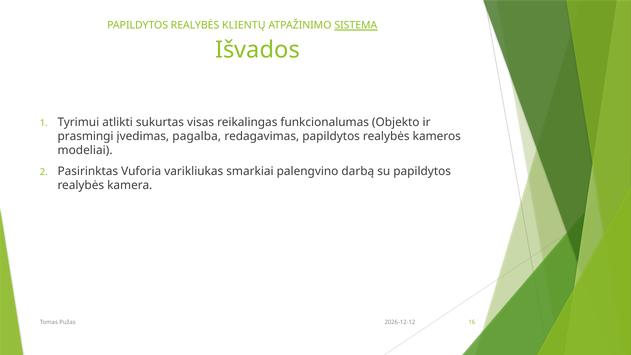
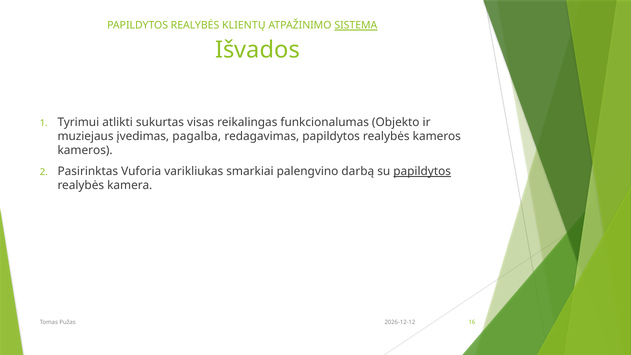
prasmingi: prasmingi -> muziejaus
modeliai at (85, 151): modeliai -> kameros
papildytos at (422, 171) underline: none -> present
